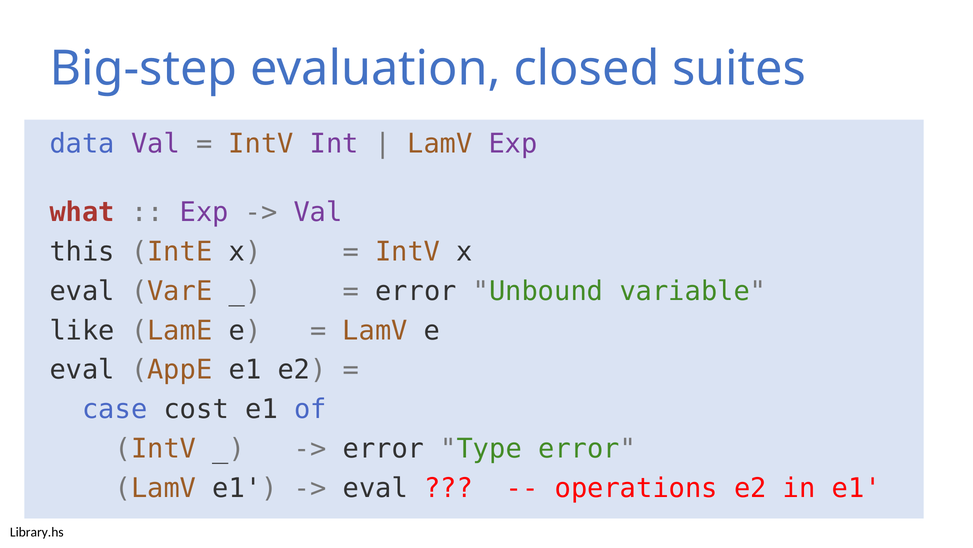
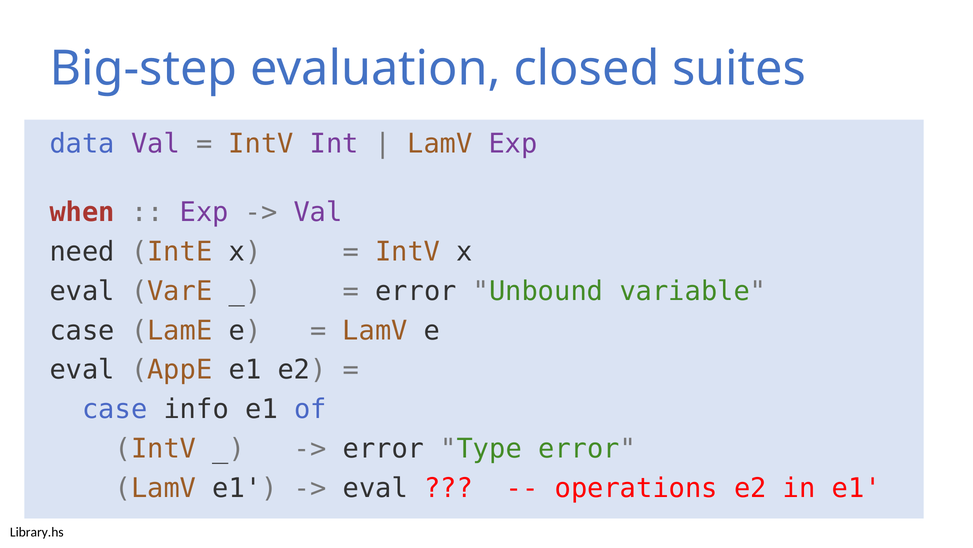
what: what -> when
this: this -> need
like at (82, 330): like -> case
cost: cost -> info
